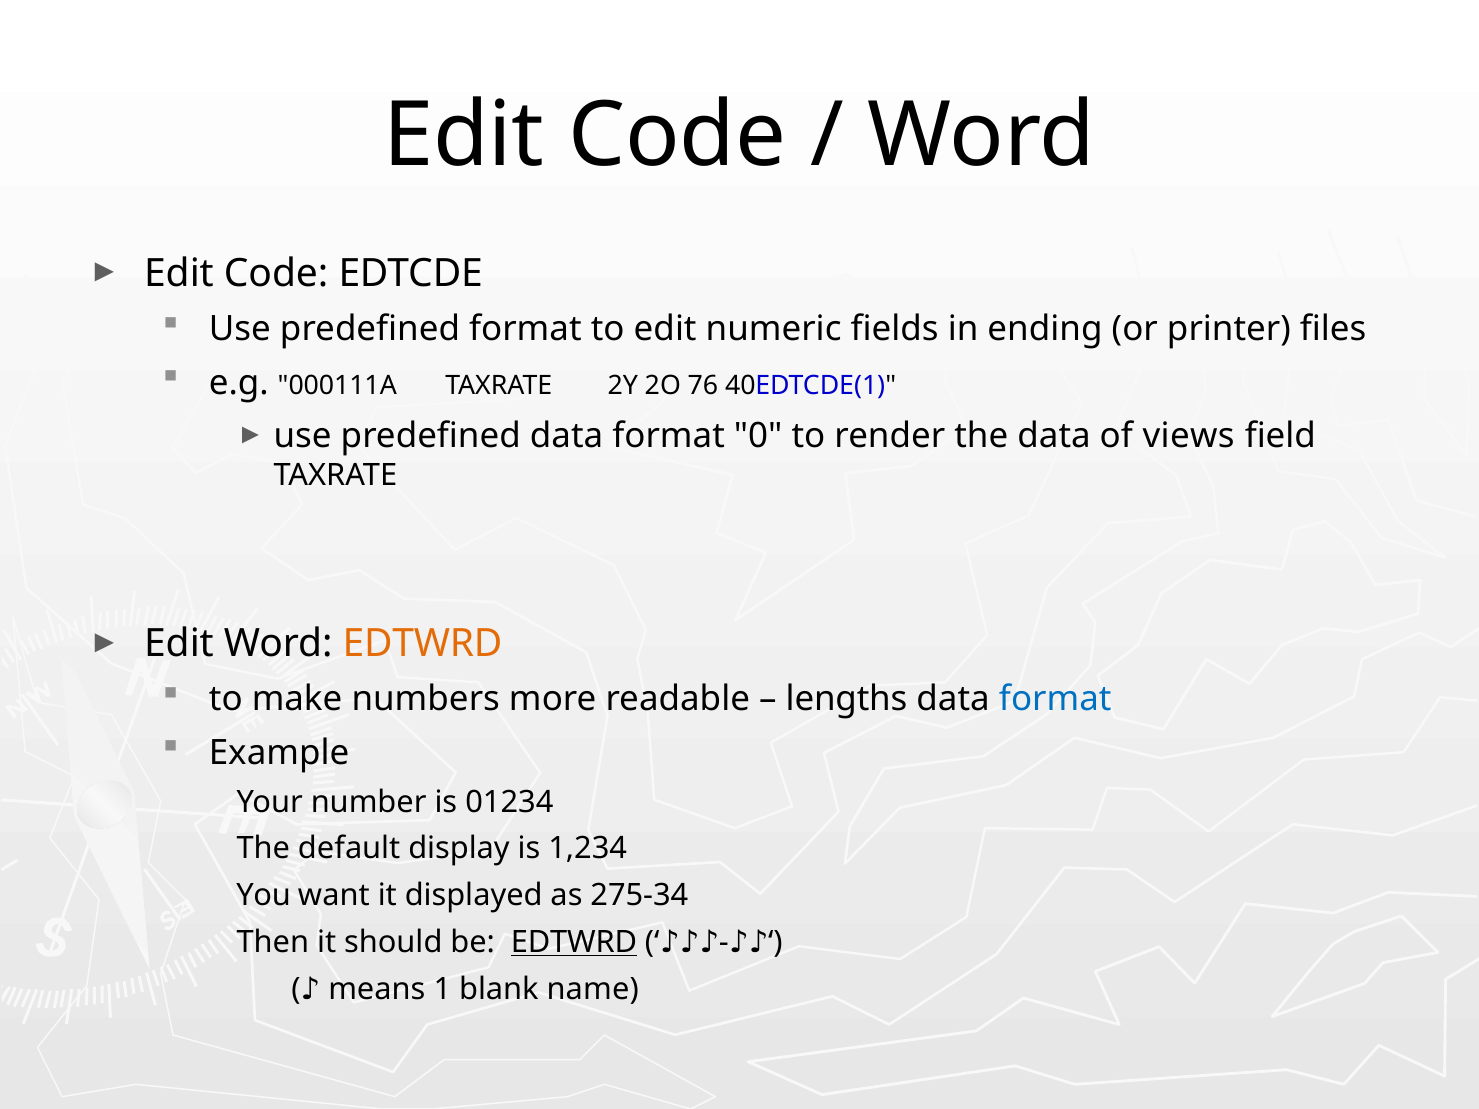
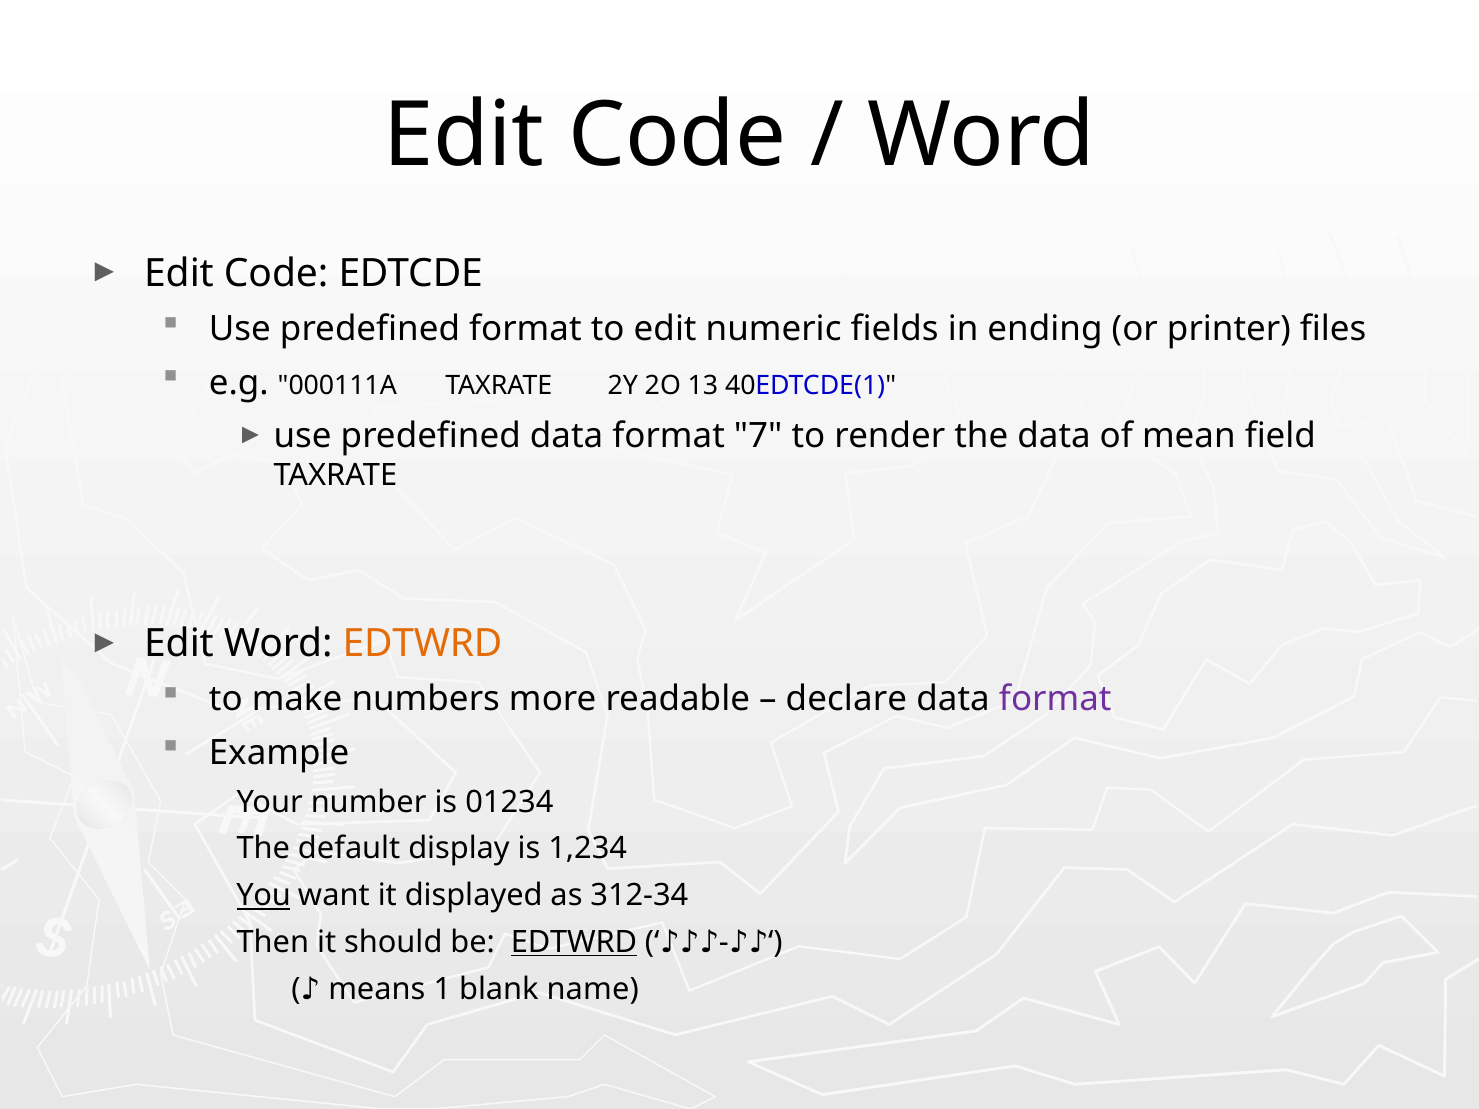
76: 76 -> 13
0: 0 -> 7
views: views -> mean
lengths: lengths -> declare
format at (1055, 700) colour: blue -> purple
You underline: none -> present
275-34: 275-34 -> 312-34
